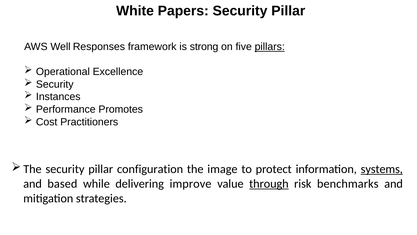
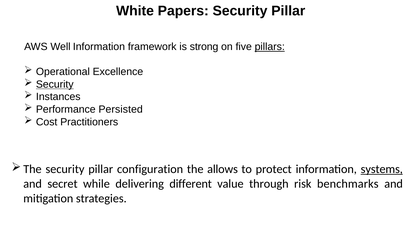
Well Responses: Responses -> Information
Security at (55, 84) underline: none -> present
Promotes: Promotes -> Persisted
image: image -> allows
based: based -> secret
improve: improve -> different
through underline: present -> none
